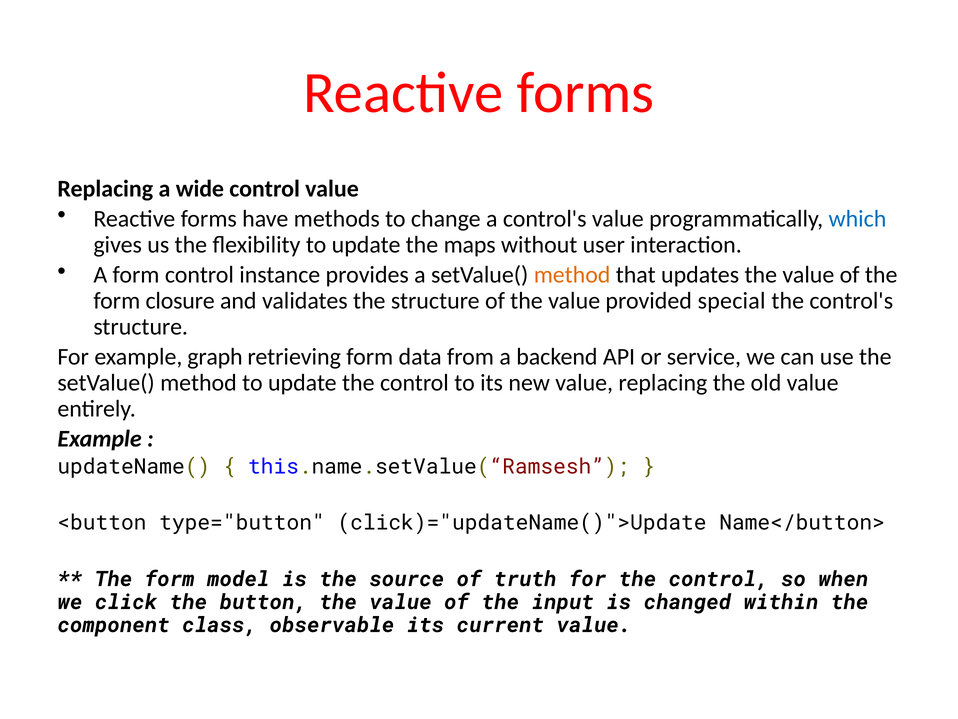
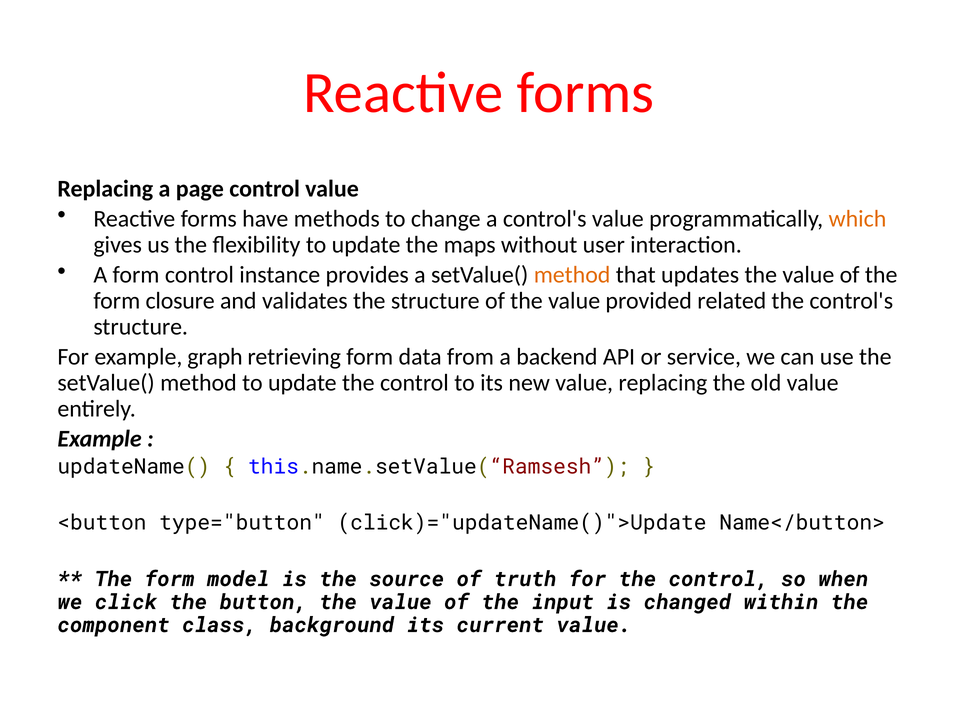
wide: wide -> page
which colour: blue -> orange
special: special -> related
observable: observable -> background
